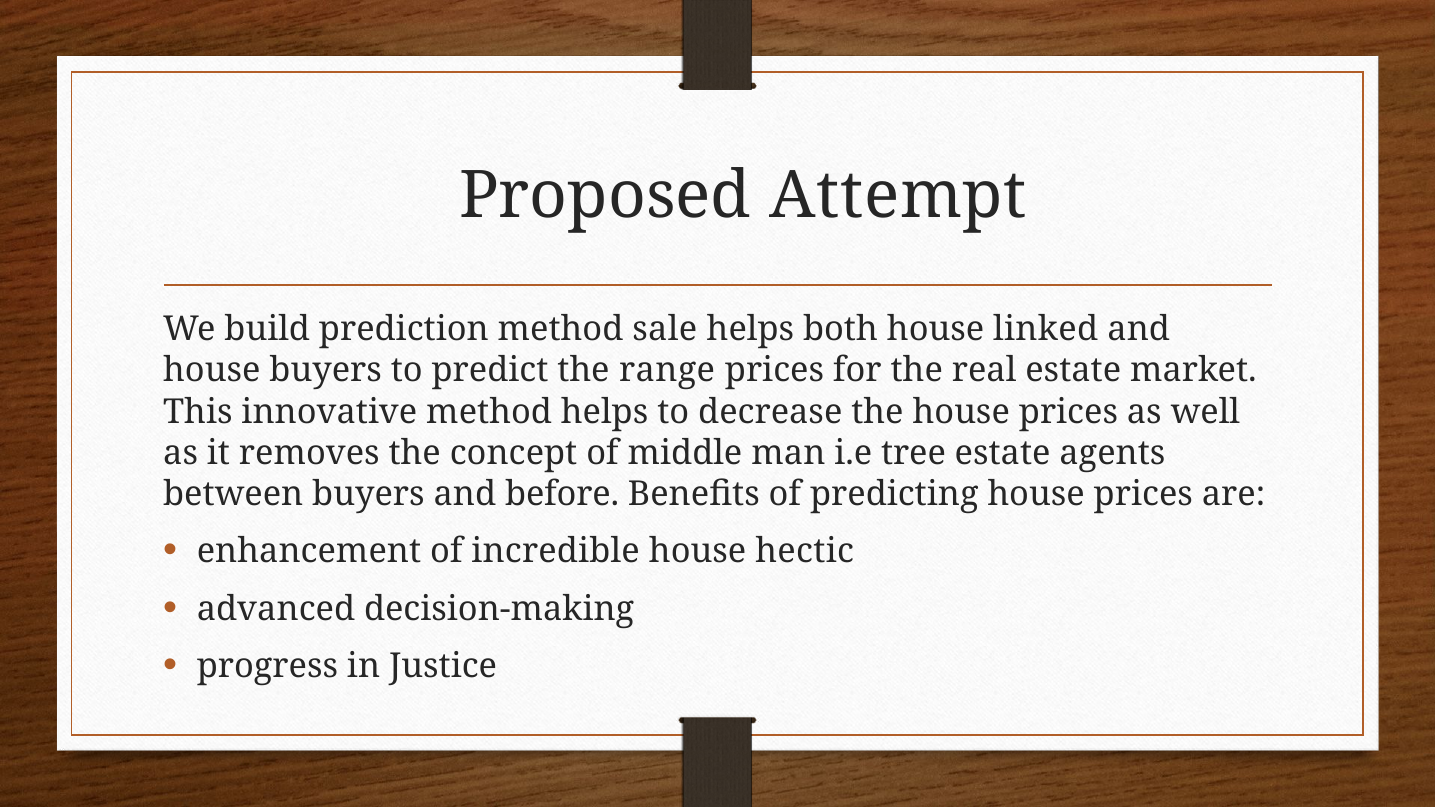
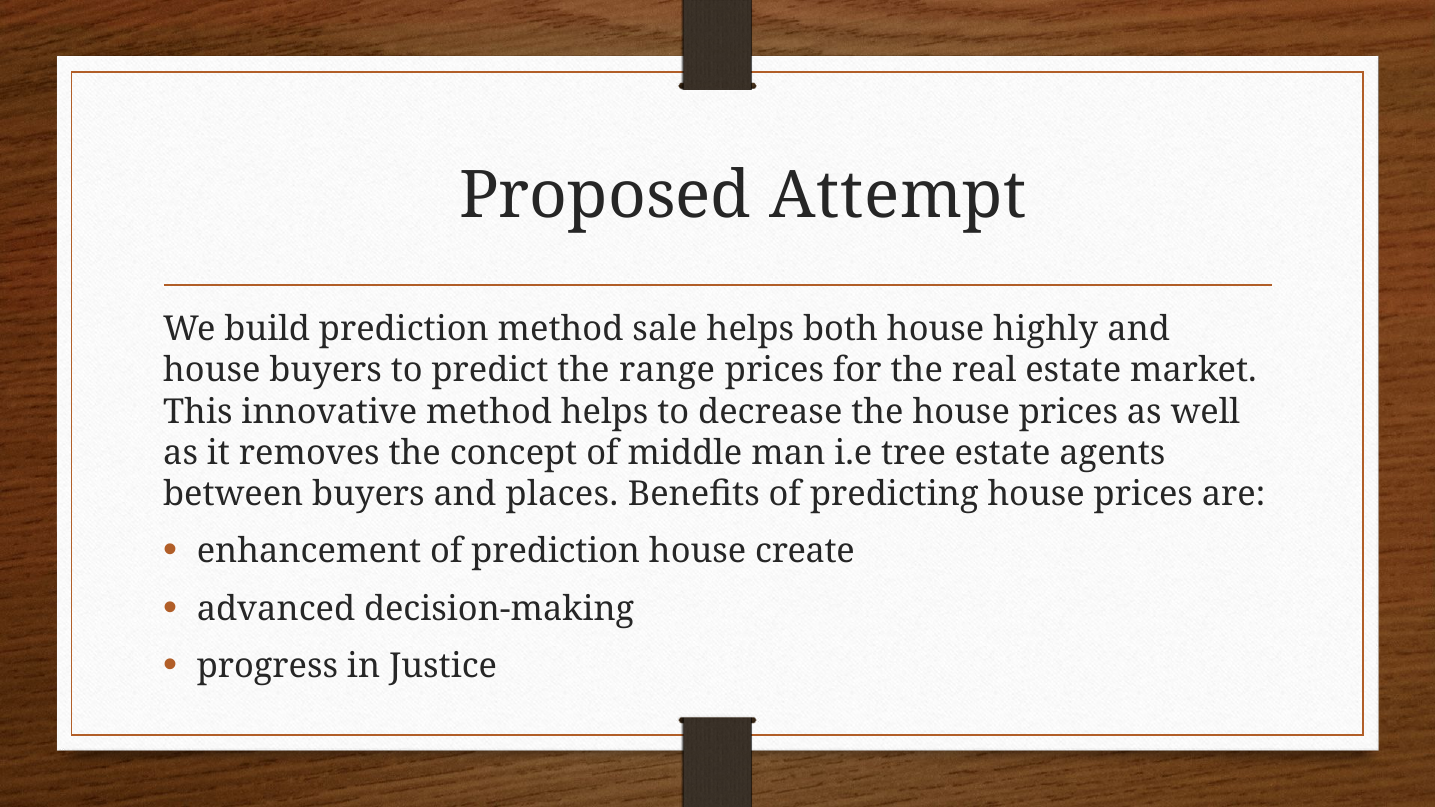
linked: linked -> highly
before: before -> places
of incredible: incredible -> prediction
hectic: hectic -> create
